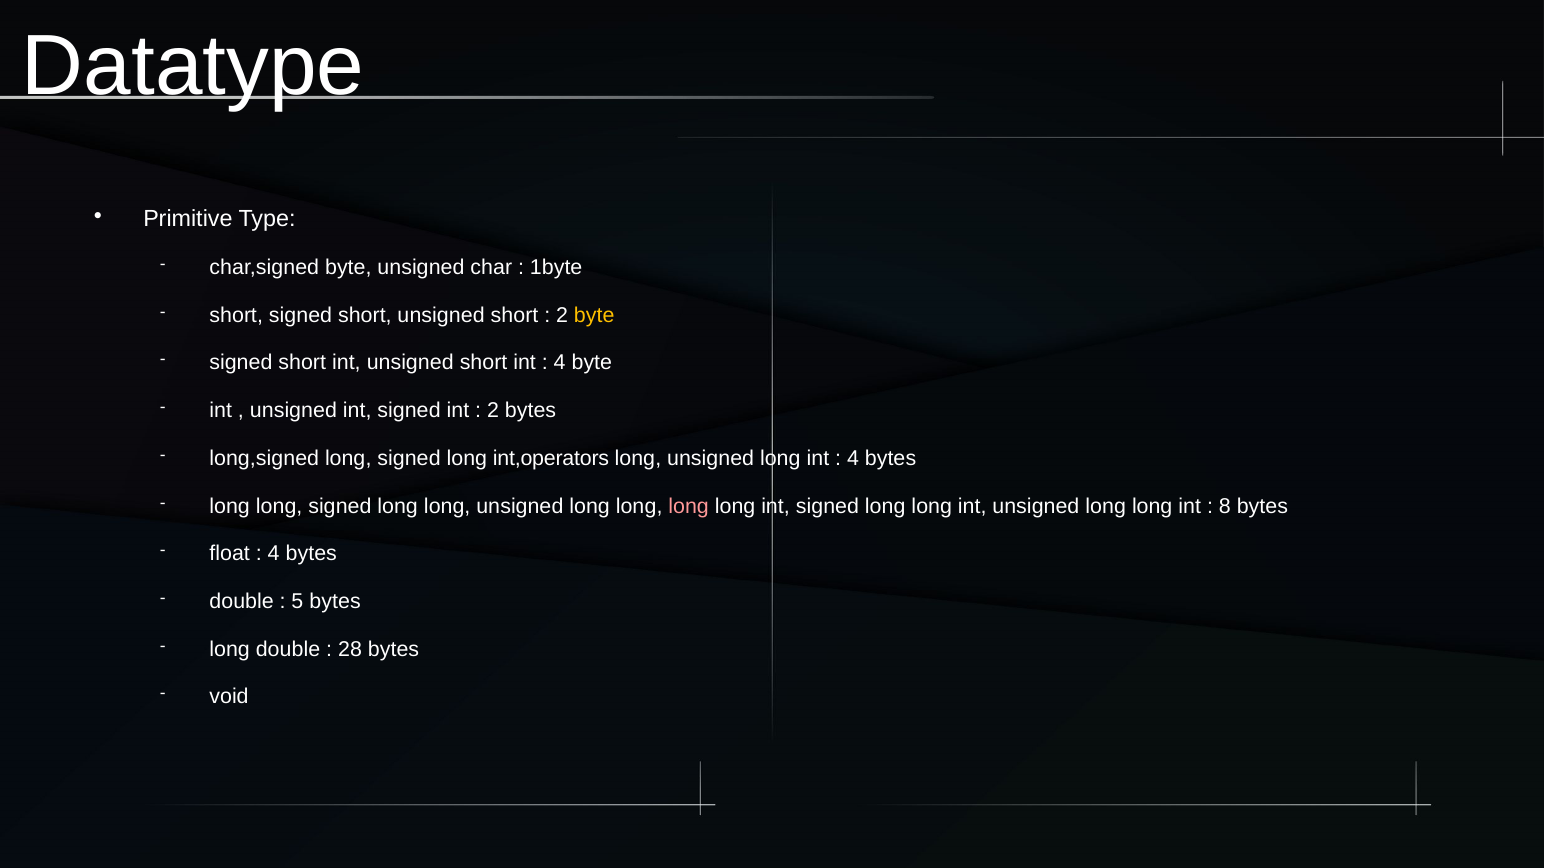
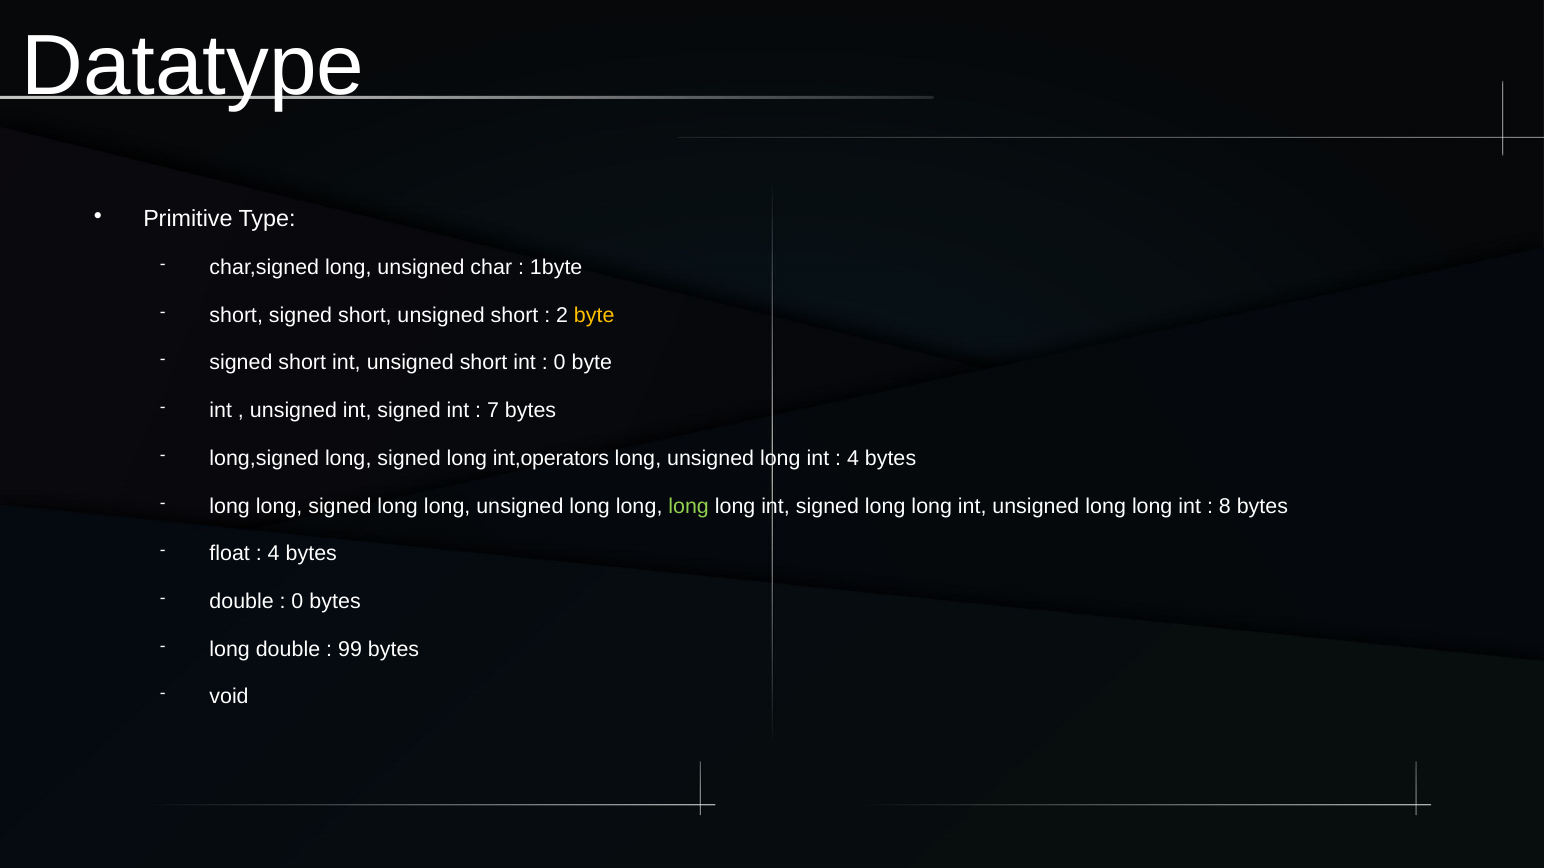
char,signed byte: byte -> long
4 at (560, 363): 4 -> 0
2 at (493, 411): 2 -> 7
long at (689, 506) colour: pink -> light green
5 at (297, 602): 5 -> 0
28: 28 -> 99
